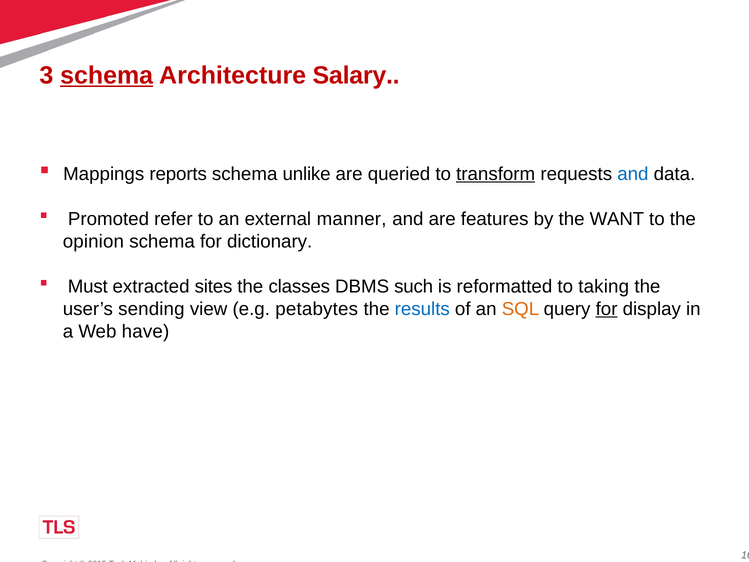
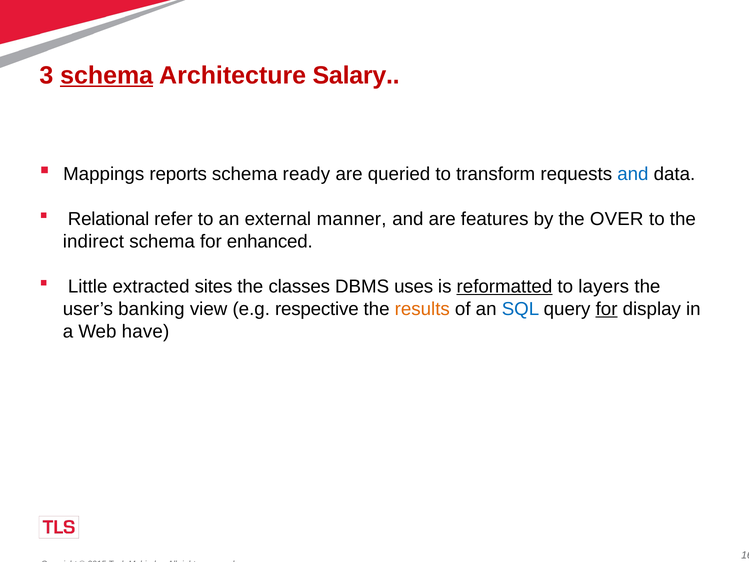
unlike: unlike -> ready
transform underline: present -> none
Promoted: Promoted -> Relational
WANT: WANT -> OVER
opinion: opinion -> indirect
dictionary: dictionary -> enhanced
Must: Must -> Little
such: such -> uses
reformatted underline: none -> present
taking: taking -> layers
sending: sending -> banking
petabytes: petabytes -> respective
results colour: blue -> orange
SQL colour: orange -> blue
